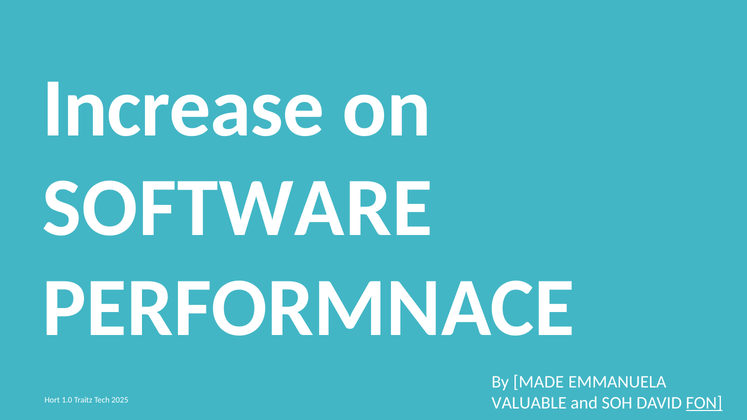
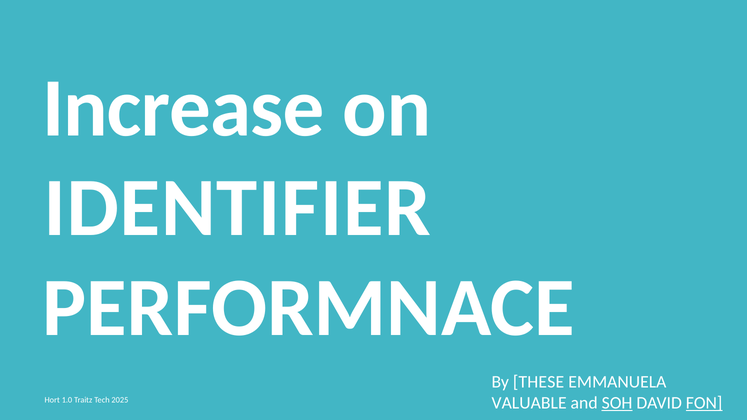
SOFTWARE: SOFTWARE -> IDENTIFIER
MADE: MADE -> THESE
SOH underline: none -> present
